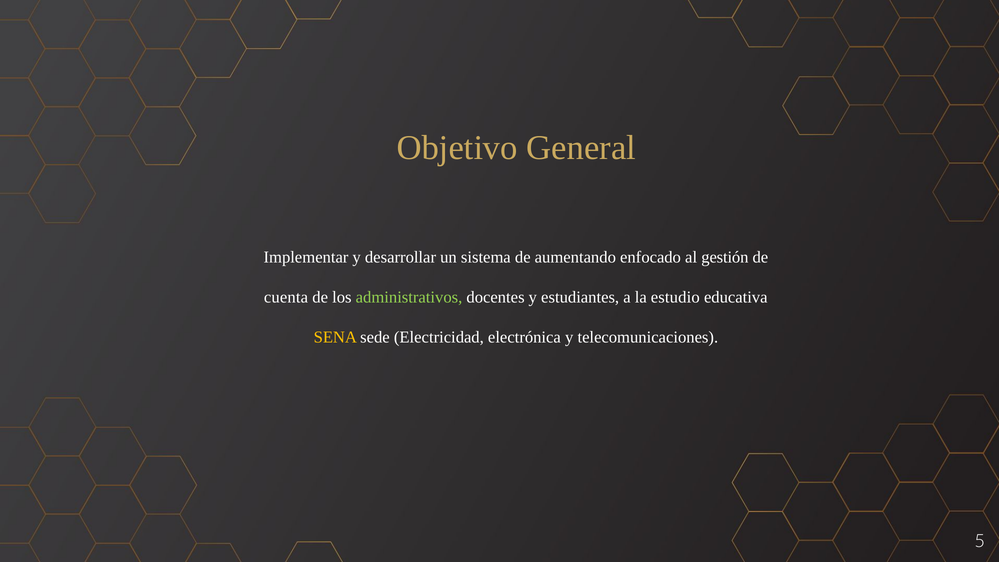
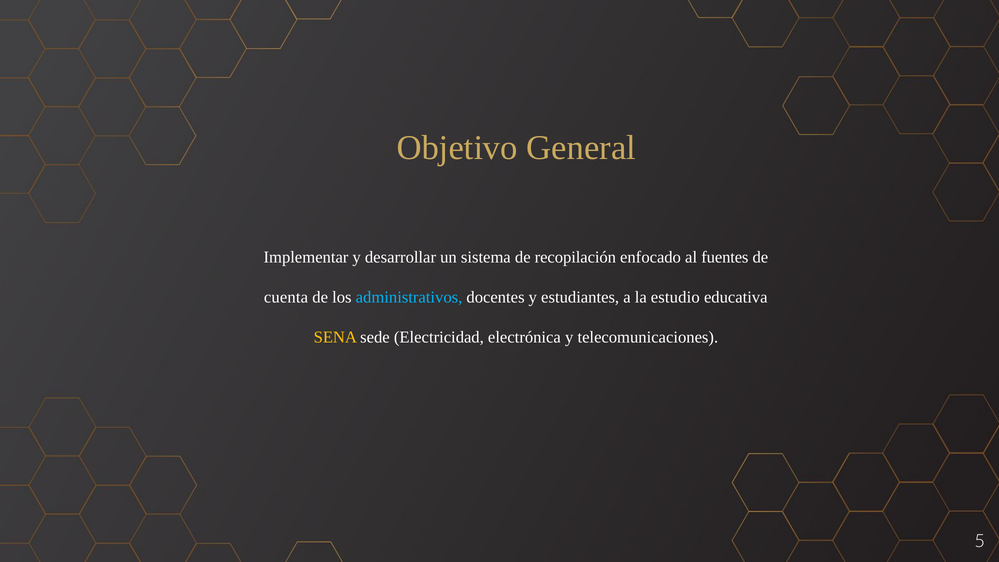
aumentando: aumentando -> recopilación
gestión: gestión -> fuentes
administrativos colour: light green -> light blue
